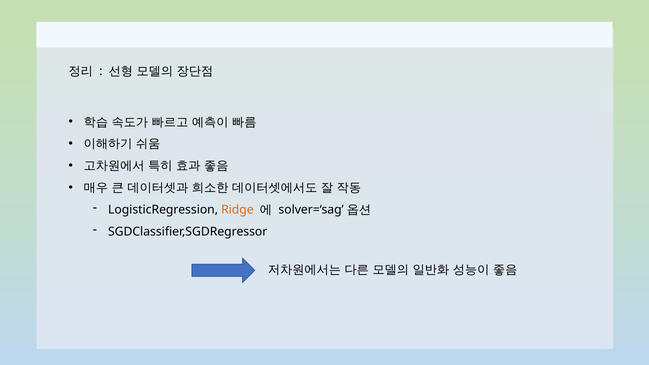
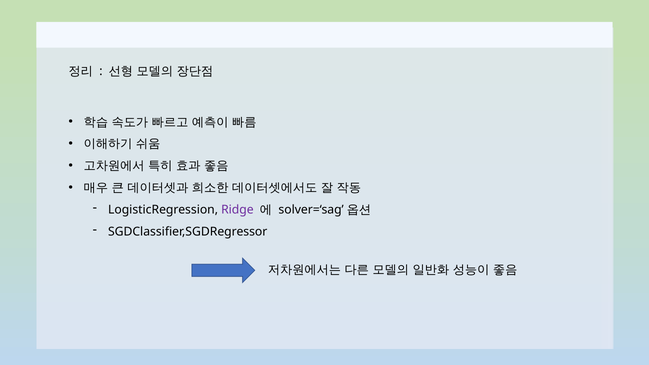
Ridge colour: orange -> purple
